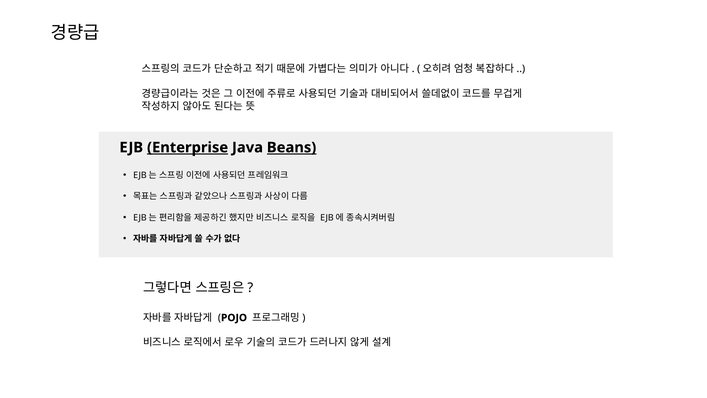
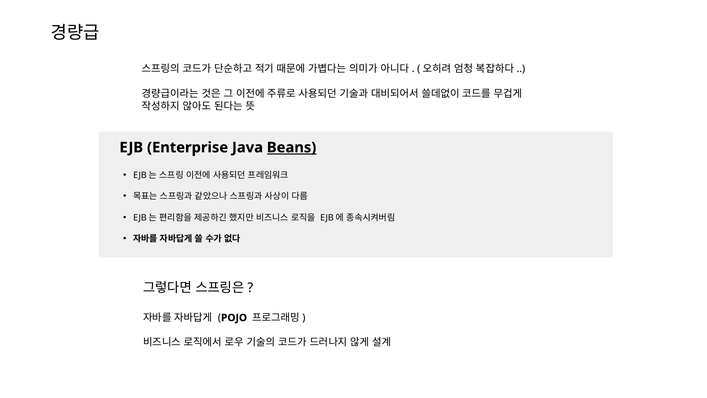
Enterprise underline: present -> none
